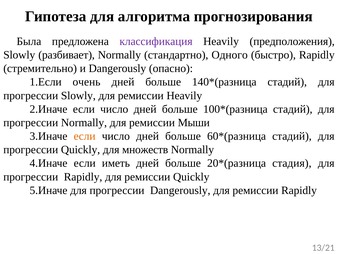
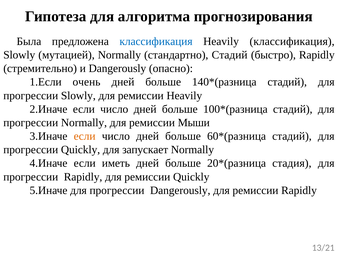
классификация at (156, 41) colour: purple -> blue
Heavily предположения: предположения -> классификация
разбивает: разбивает -> мутацией
стандартно Одного: Одного -> Стадий
множеств: множеств -> запускает
